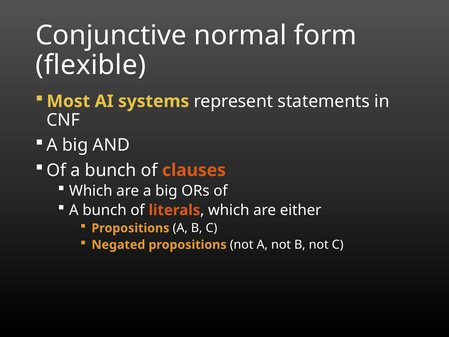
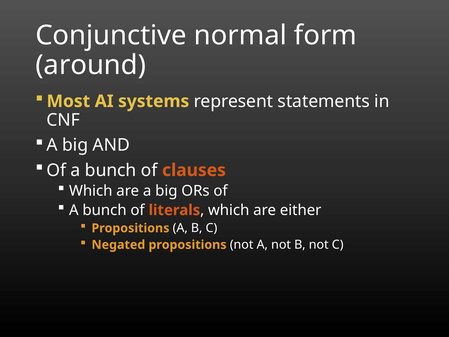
flexible: flexible -> around
